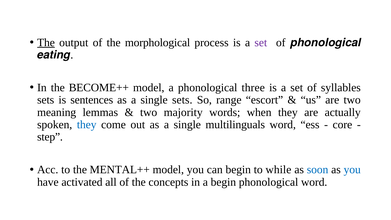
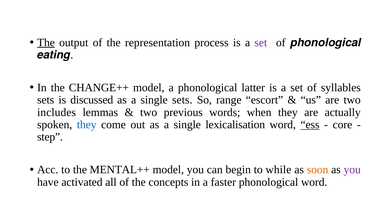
morphological: morphological -> representation
BECOME++: BECOME++ -> CHANGE++
three: three -> latter
sentences: sentences -> discussed
meaning: meaning -> includes
majority: majority -> previous
multilinguals: multilinguals -> lexicalisation
ess underline: none -> present
soon colour: blue -> orange
you at (352, 170) colour: blue -> purple
a begin: begin -> faster
